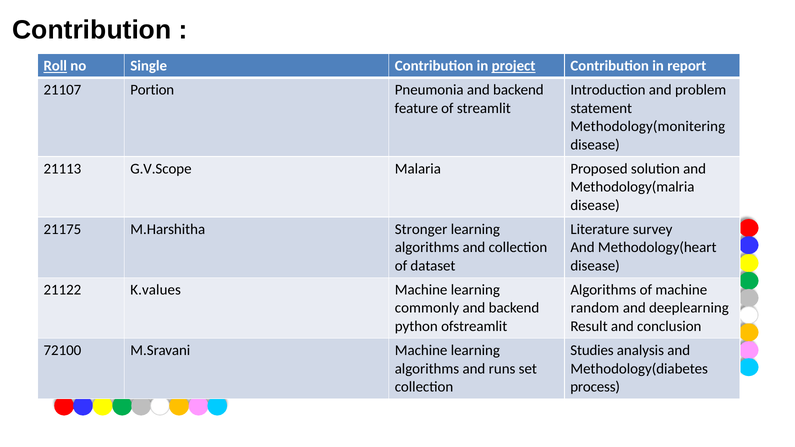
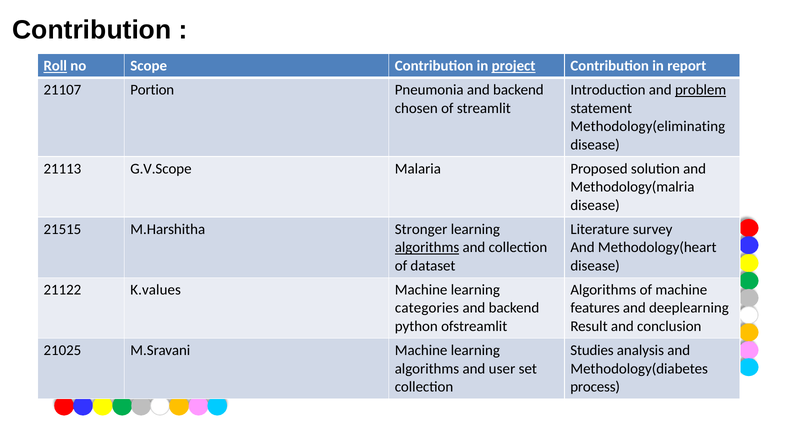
Single: Single -> Scope
problem underline: none -> present
feature: feature -> chosen
Methodology(monitering: Methodology(monitering -> Methodology(eliminating
21175: 21175 -> 21515
algorithms at (427, 248) underline: none -> present
commonly: commonly -> categories
random: random -> features
72100: 72100 -> 21025
runs: runs -> user
